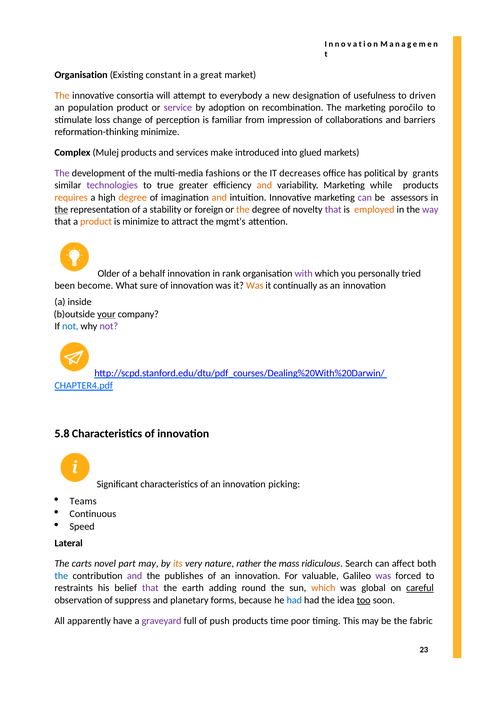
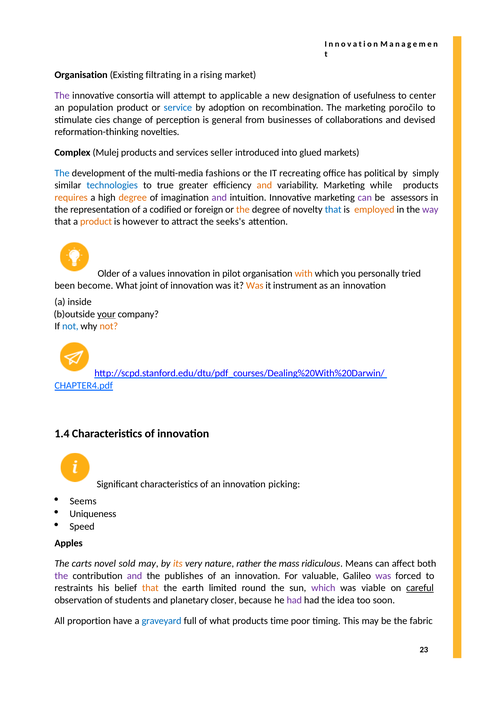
constant: constant -> filtrating
great: great -> rising
The at (62, 95) colour: orange -> purple
everybody: everybody -> applicable
driven: driven -> center
service colour: purple -> blue
loss: loss -> cies
familiar: familiar -> general
impression: impression -> businesses
barriers: barriers -> devised
reformation-thinking minimize: minimize -> novelties
make: make -> seller
The at (62, 173) colour: purple -> blue
decreases: decreases -> recreating
grants: grants -> simply
technologies colour: purple -> blue
and at (219, 197) colour: orange -> purple
the at (61, 209) underline: present -> none
stability: stability -> codified
that at (333, 209) colour: purple -> blue
is minimize: minimize -> however
mgmt's: mgmt's -> seeks's
behalf: behalf -> values
rank: rank -> pilot
with colour: purple -> orange
sure: sure -> joint
continually: continually -> instrument
not at (109, 326) colour: purple -> orange
5.8: 5.8 -> 1.4
Teams: Teams -> Seems
Continuous: Continuous -> Uniqueness
Lateral: Lateral -> Apples
part: part -> sold
Search: Search -> Means
the at (61, 575) colour: blue -> purple
that at (150, 587) colour: purple -> orange
adding: adding -> limited
which at (323, 587) colour: orange -> purple
global: global -> viable
suppress: suppress -> students
forms: forms -> closer
had at (294, 599) colour: blue -> purple
too underline: present -> none
apparently: apparently -> proportion
graveyard colour: purple -> blue
of push: push -> what
